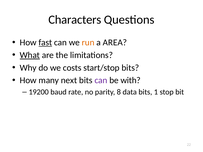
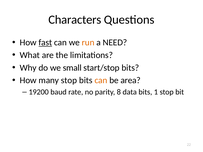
AREA: AREA -> NEED
What underline: present -> none
costs: costs -> small
many next: next -> stop
can at (101, 80) colour: purple -> orange
with: with -> area
